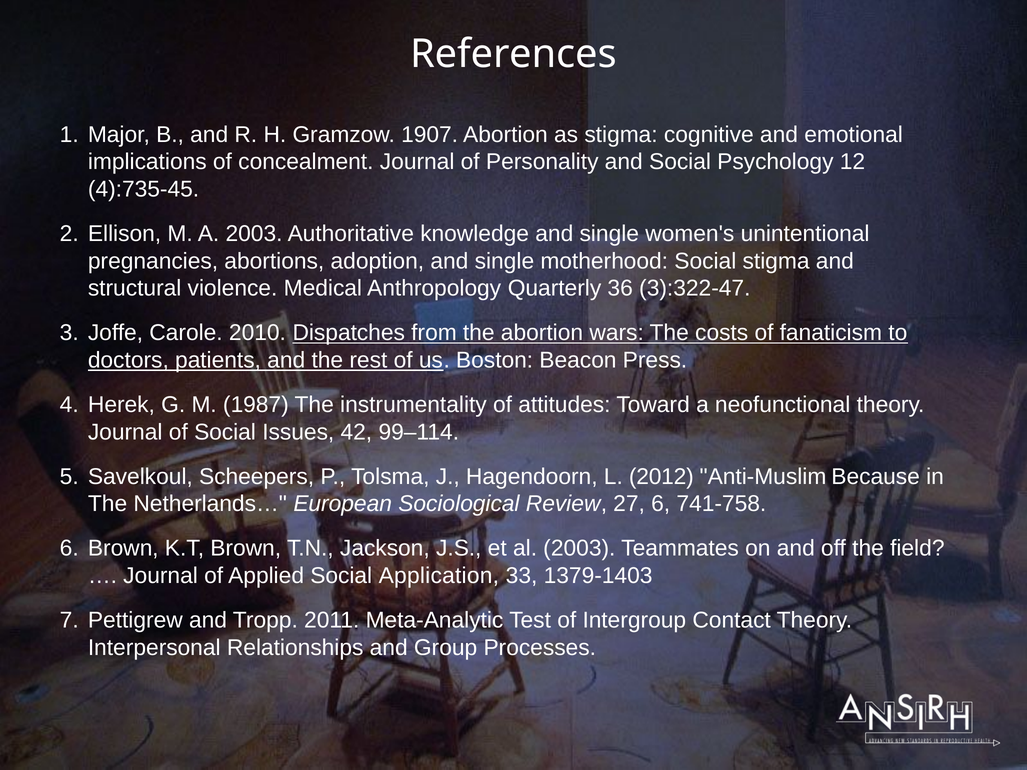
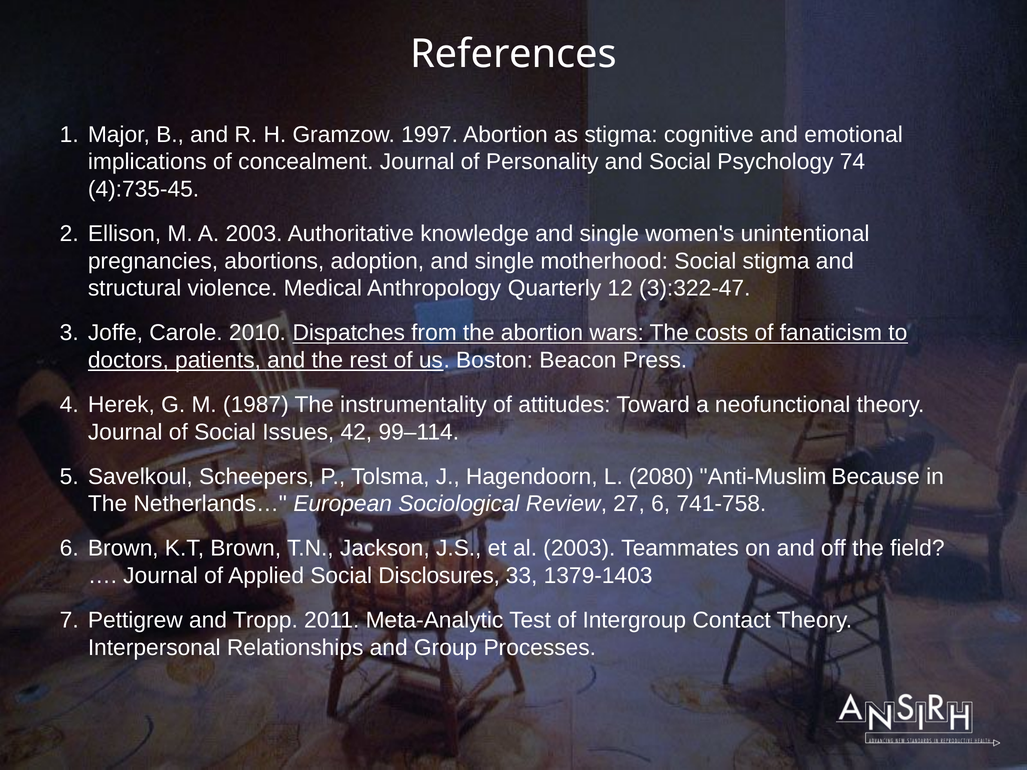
1907: 1907 -> 1997
12: 12 -> 74
36: 36 -> 12
2012: 2012 -> 2080
Application: Application -> Disclosures
